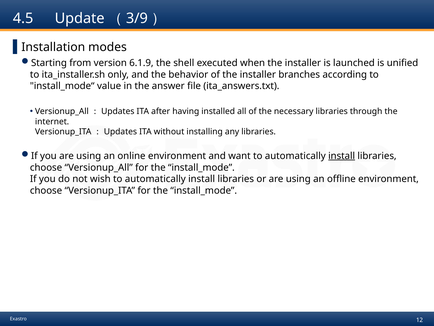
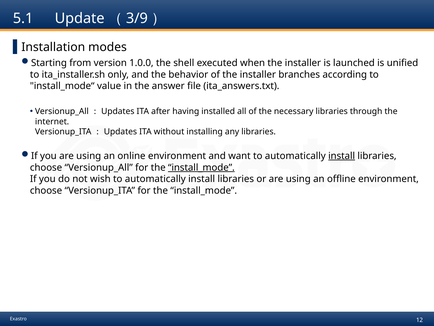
4.5: 4.5 -> 5.1
6.1.9: 6.1.9 -> 1.0.0
install_mode at (201, 167) underline: none -> present
